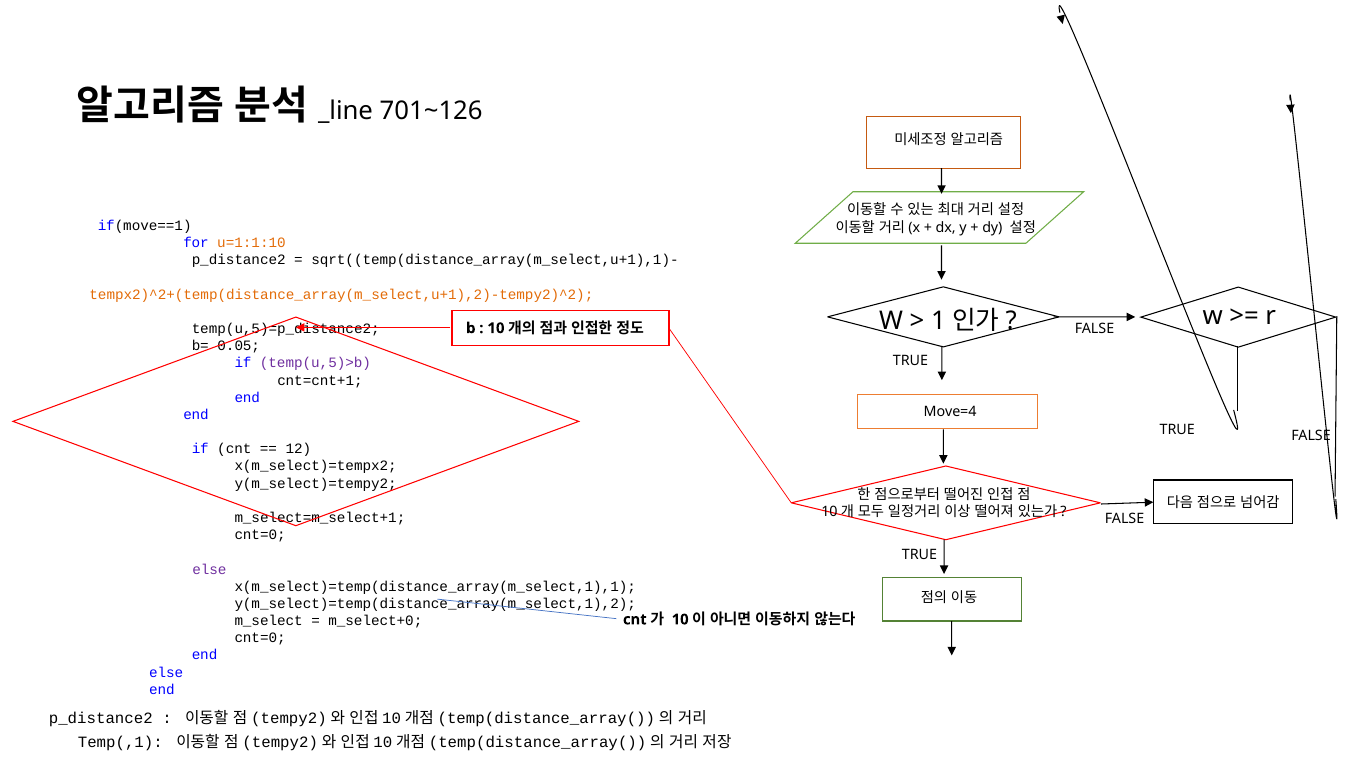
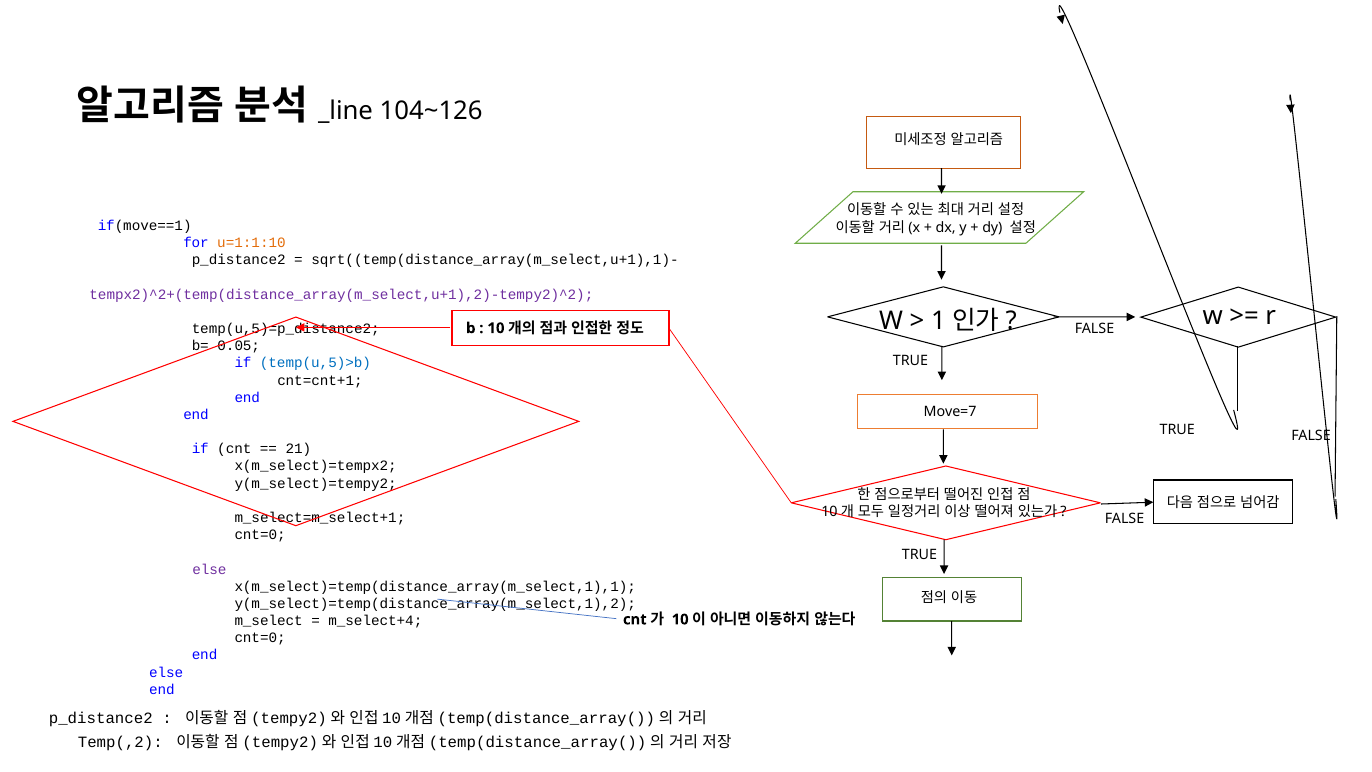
701~126: 701~126 -> 104~126
tempx2)^2+(temp(distance_array(m_select,u+1),2)-tempy2)^2 colour: orange -> purple
temp(u,5)>b colour: purple -> blue
Move=4: Move=4 -> Move=7
12: 12 -> 21
m_select+0: m_select+0 -> m_select+4
Temp(,1: Temp(,1 -> Temp(,2
